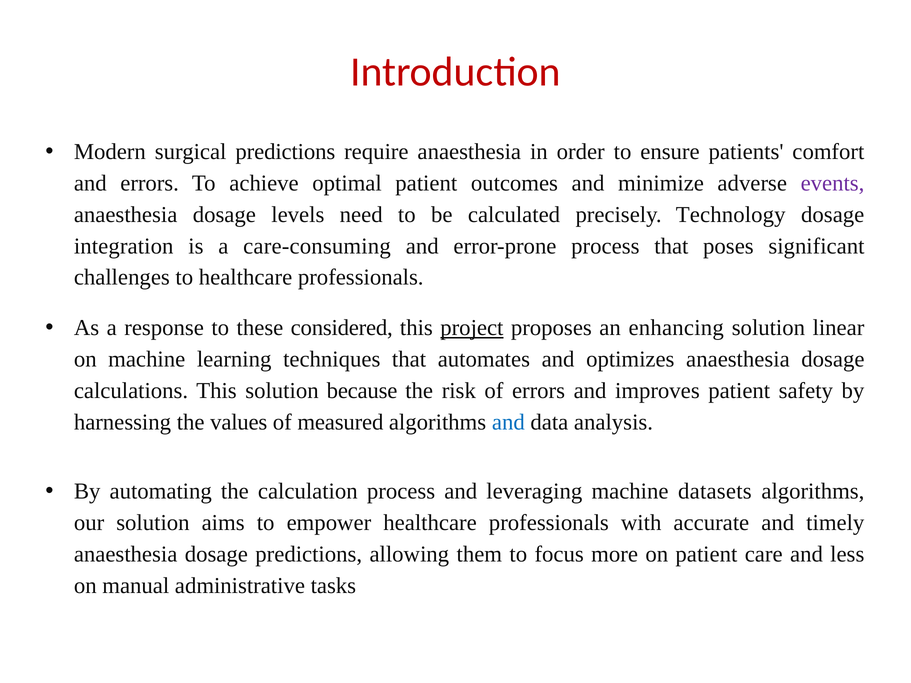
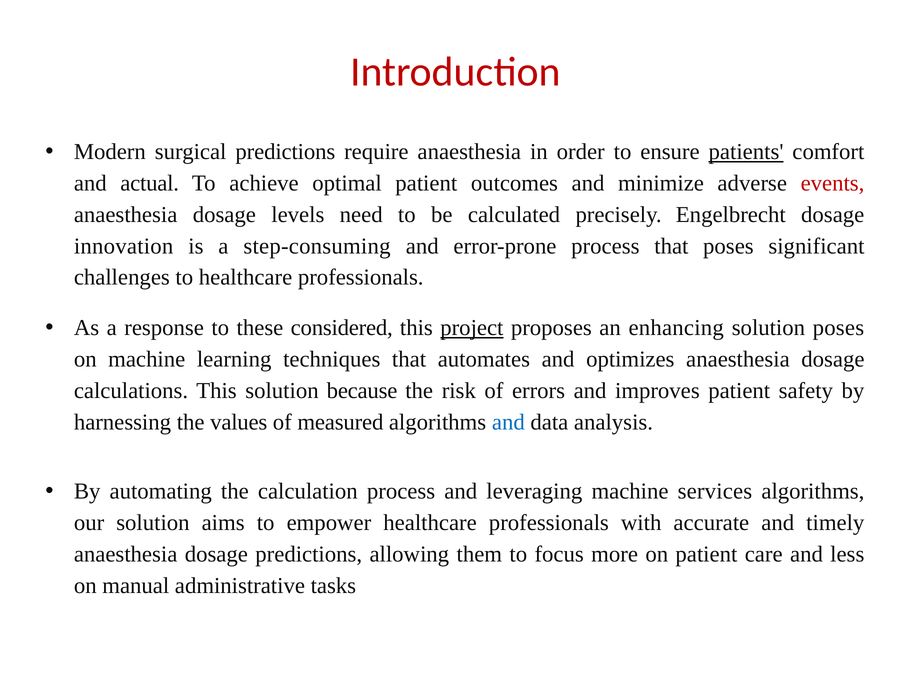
patients underline: none -> present
and errors: errors -> actual
events colour: purple -> red
Technology: Technology -> Engelbrecht
integration: integration -> innovation
care-consuming: care-consuming -> step-consuming
solution linear: linear -> poses
datasets: datasets -> services
